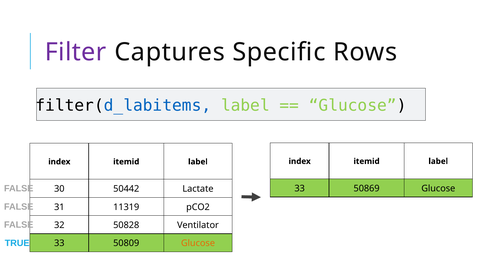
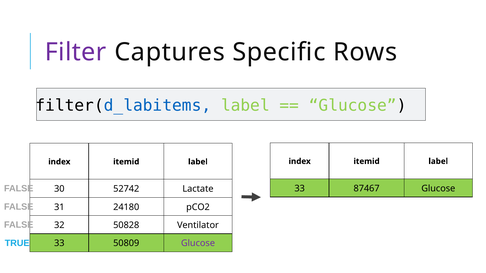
50869: 50869 -> 87467
50442: 50442 -> 52742
11319: 11319 -> 24180
Glucose at (198, 244) colour: orange -> purple
